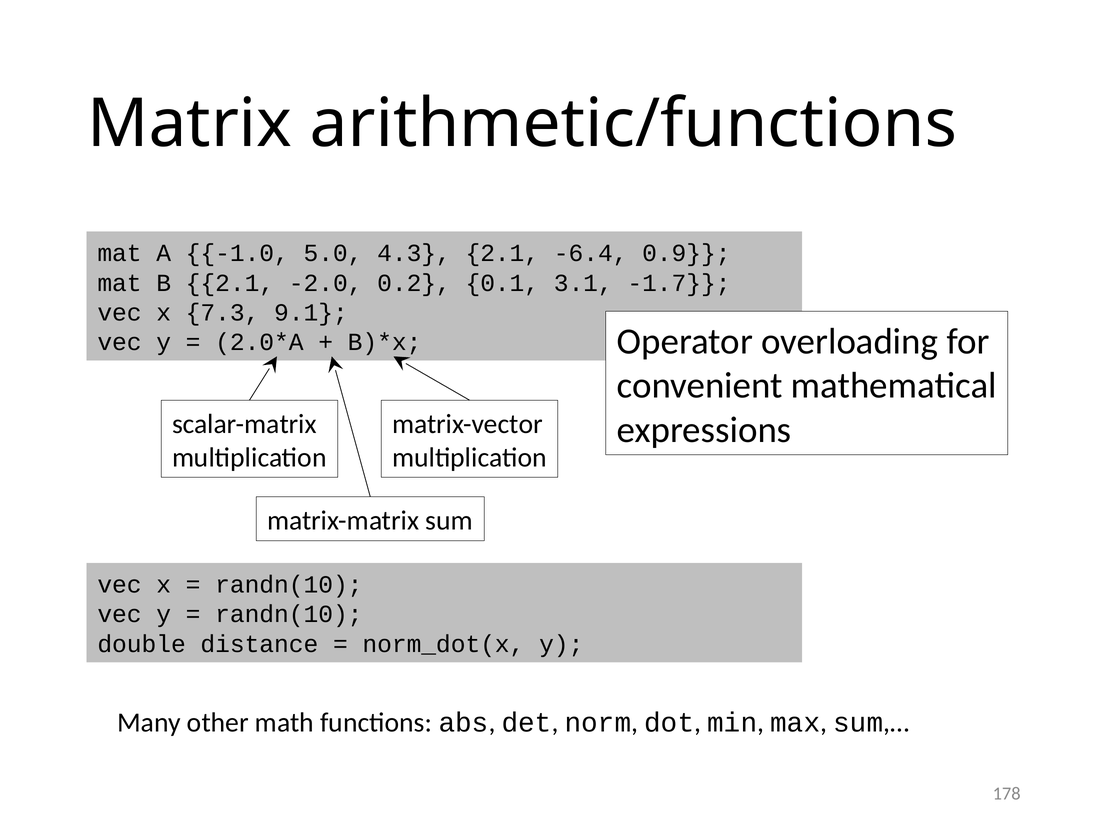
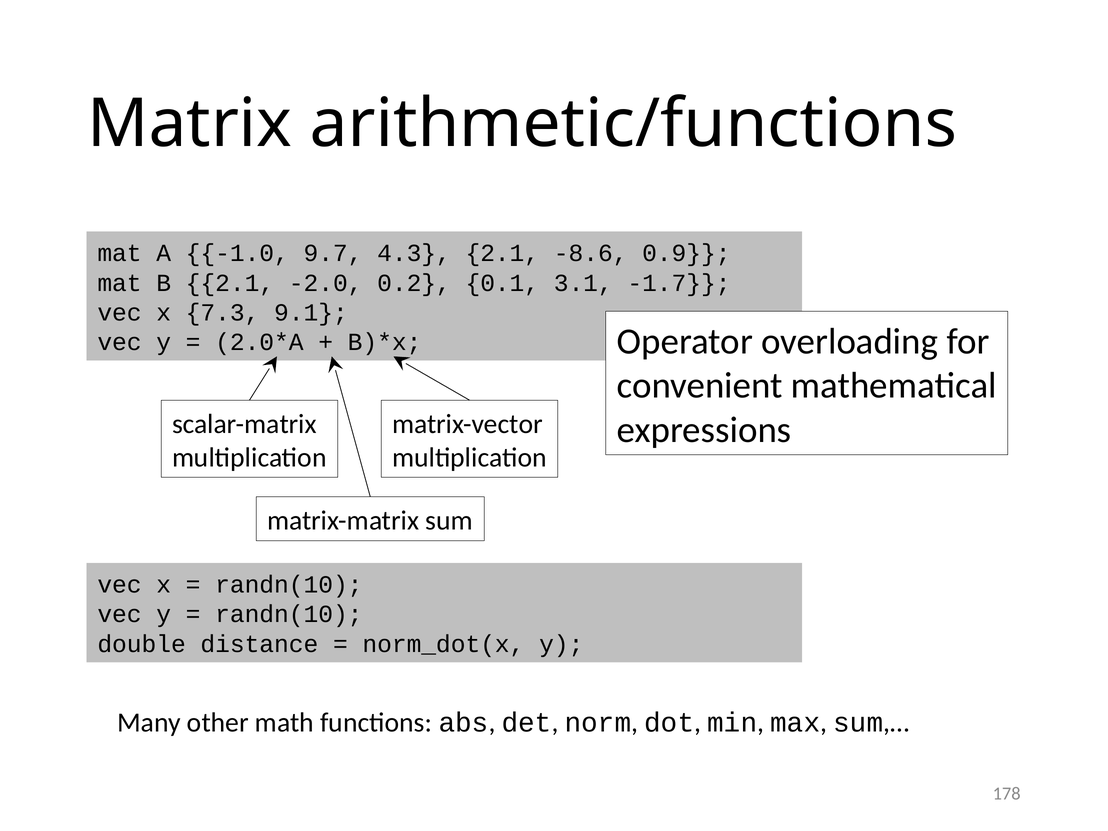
5.0: 5.0 -> 9.7
-6.4: -6.4 -> -8.6
